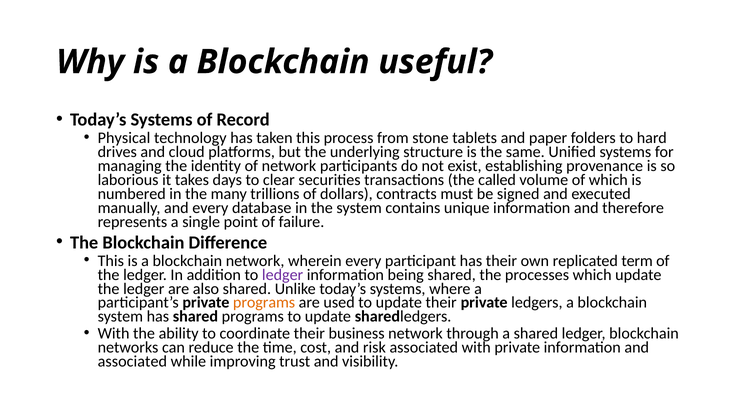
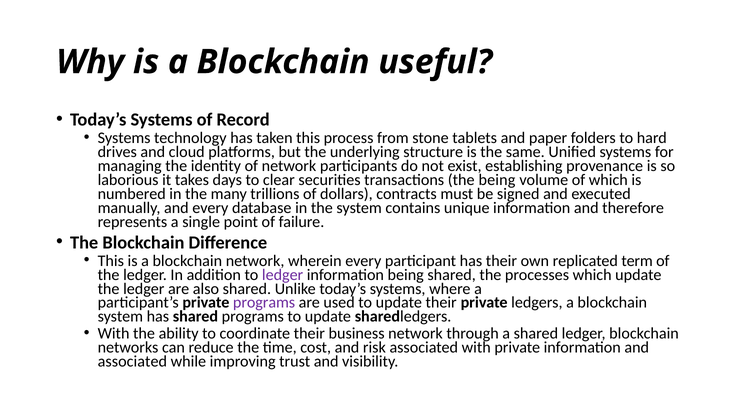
Physical at (124, 138): Physical -> Systems
the called: called -> being
programs at (264, 302) colour: orange -> purple
